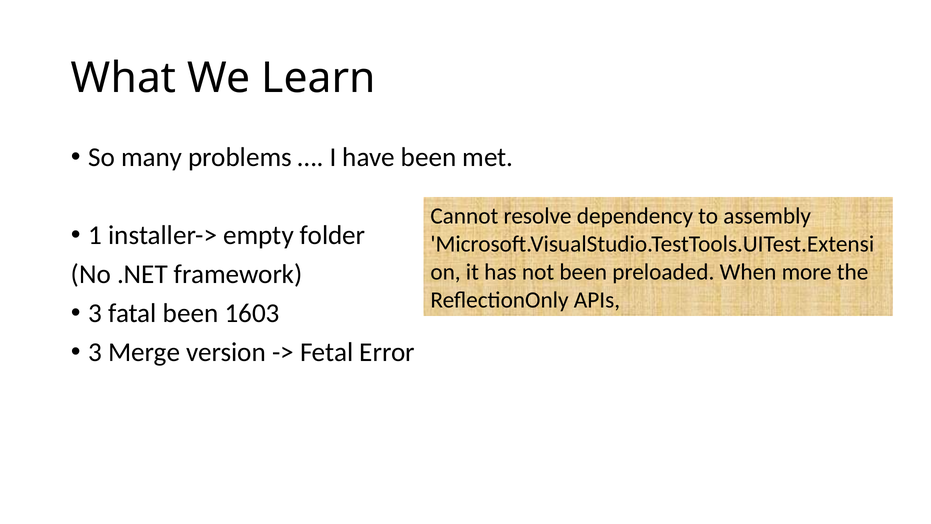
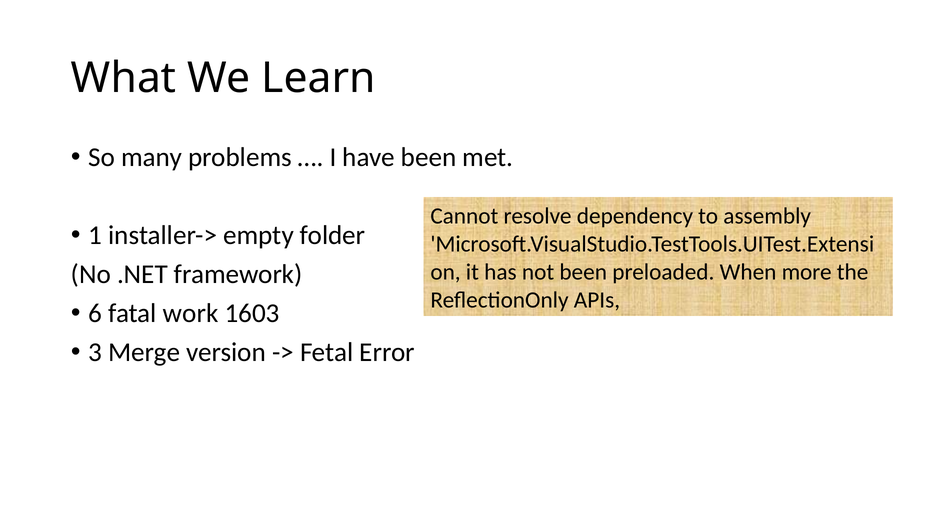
3 at (95, 313): 3 -> 6
fatal been: been -> work
